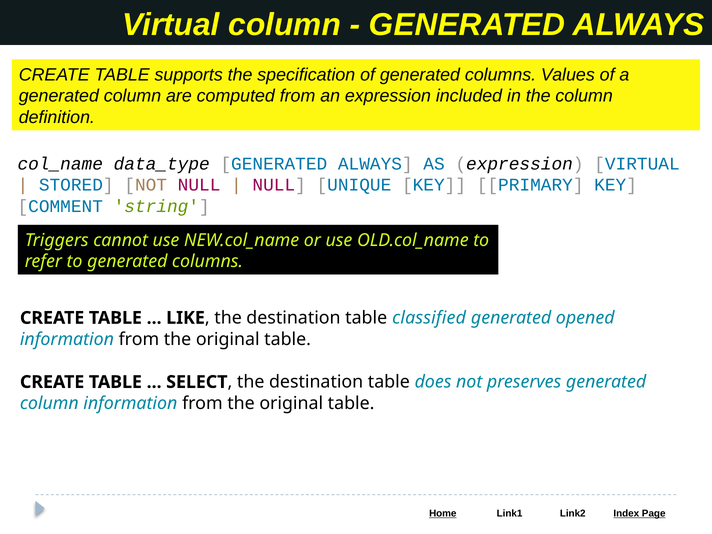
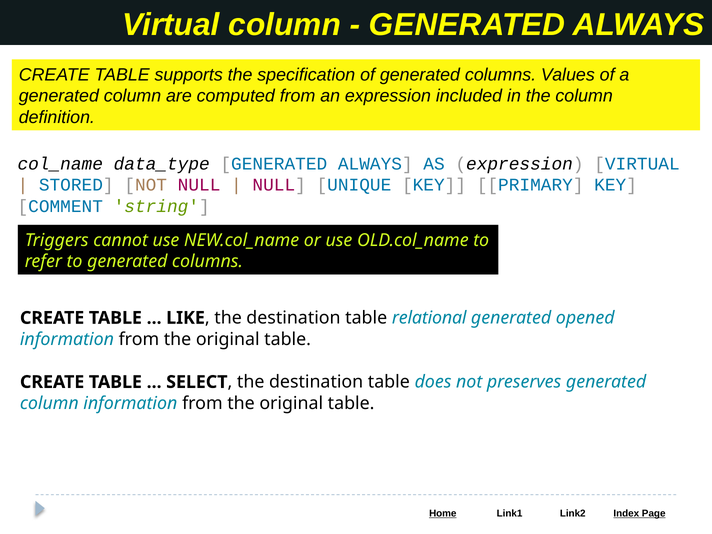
classified: classified -> relational
